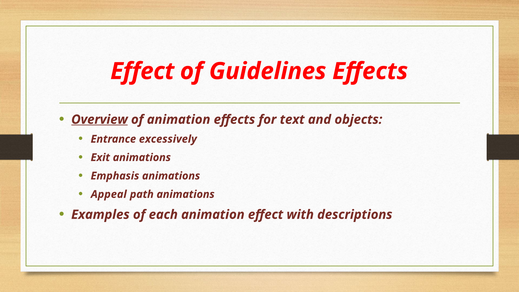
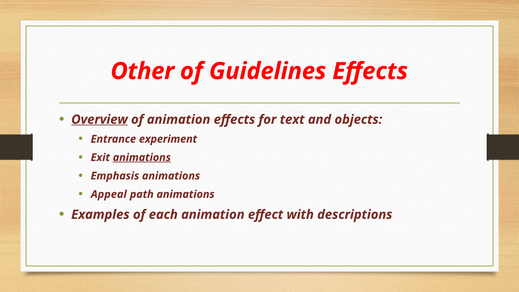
Effect at (142, 71): Effect -> Other
excessively: excessively -> experiment
animations at (142, 157) underline: none -> present
